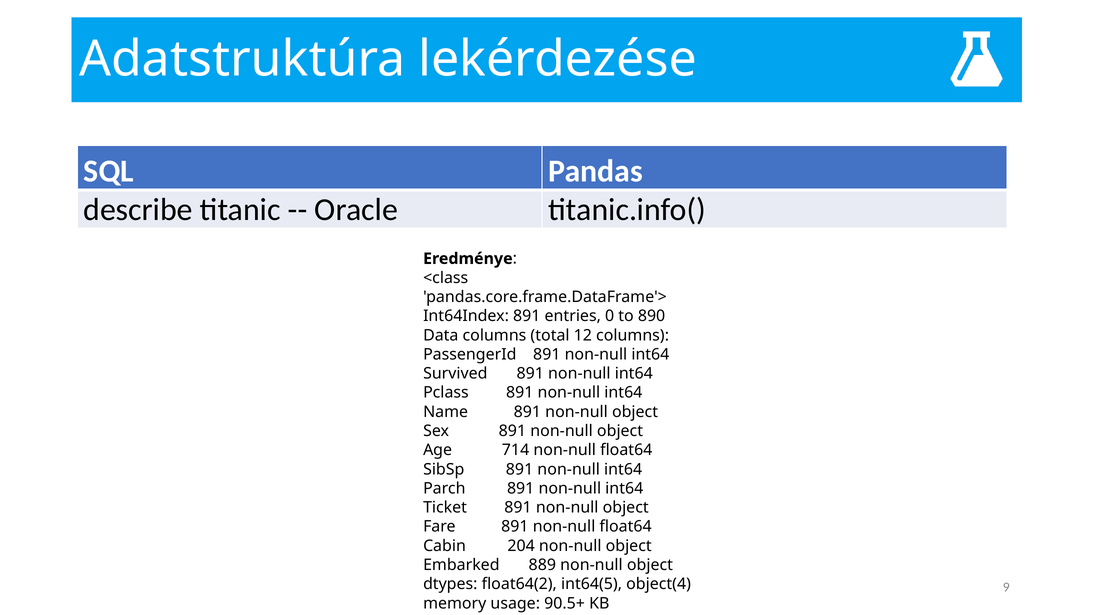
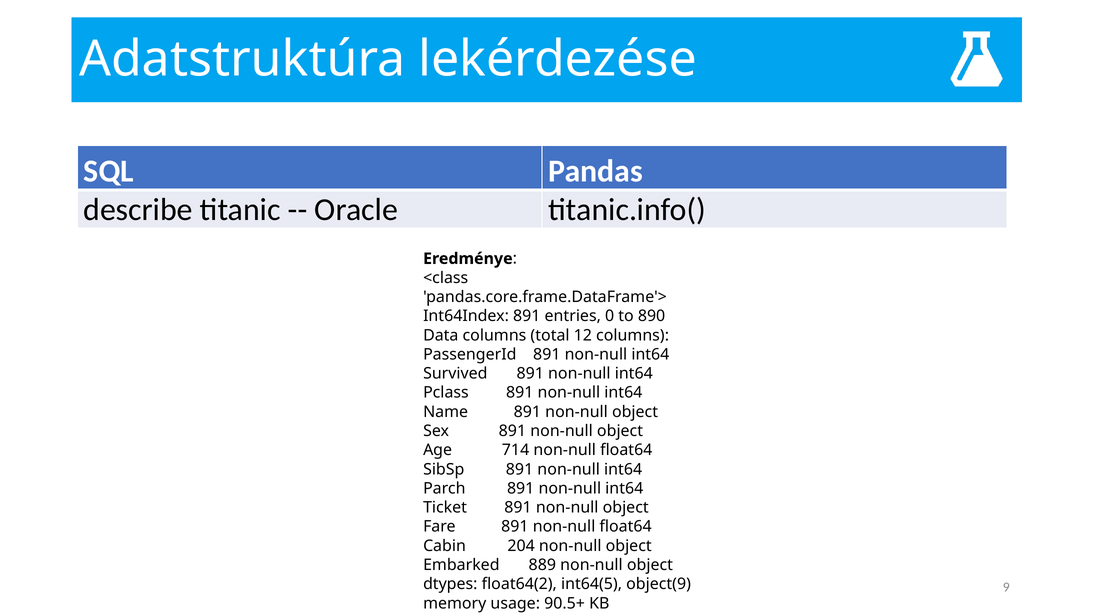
object(4: object(4 -> object(9
